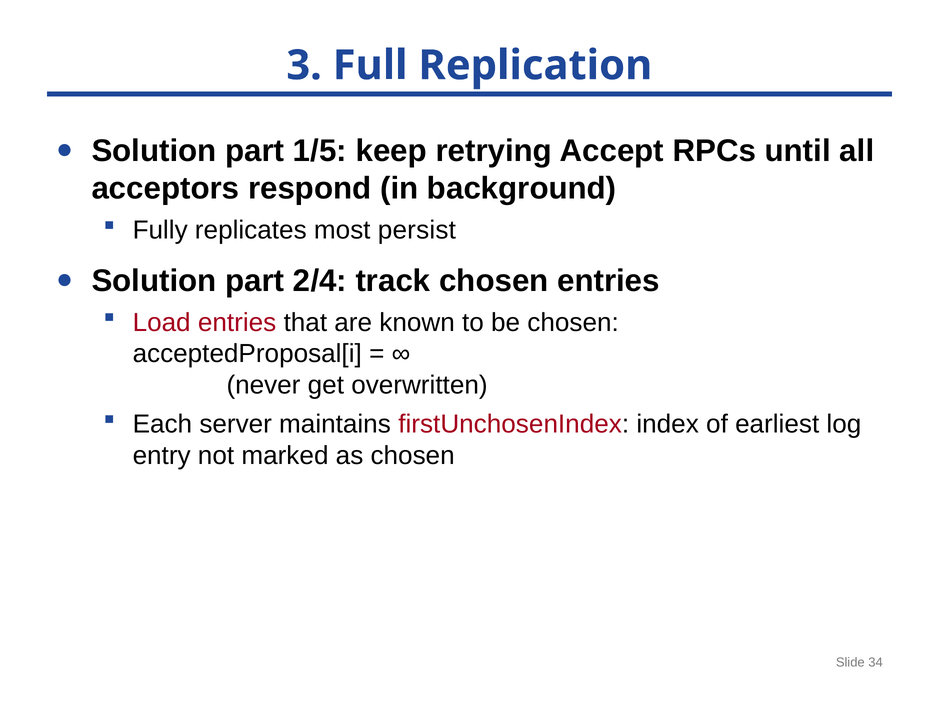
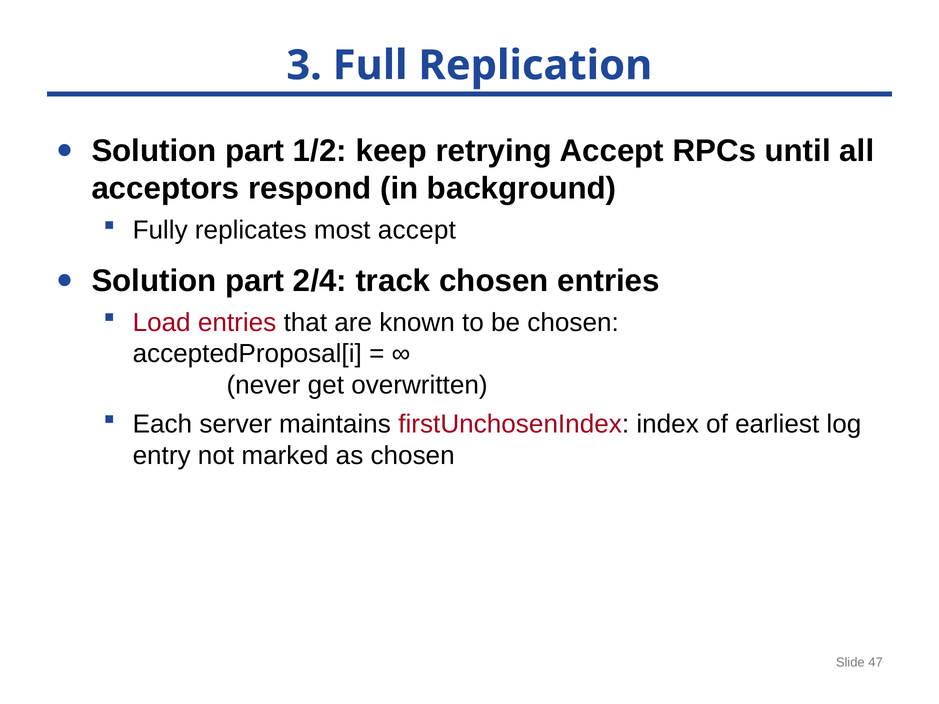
1/5: 1/5 -> 1/2
most persist: persist -> accept
34: 34 -> 47
